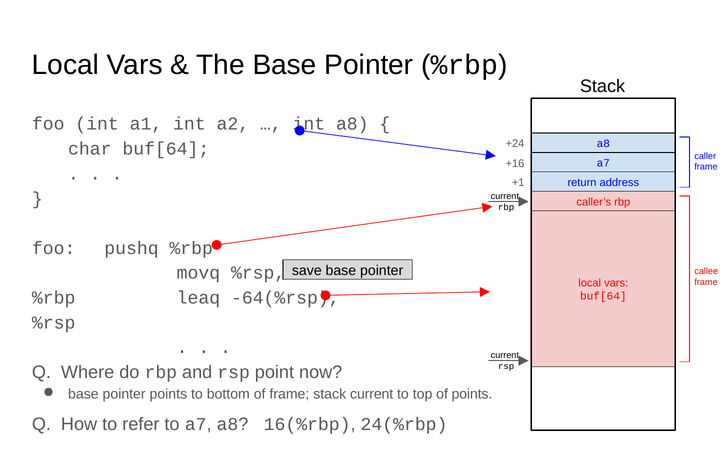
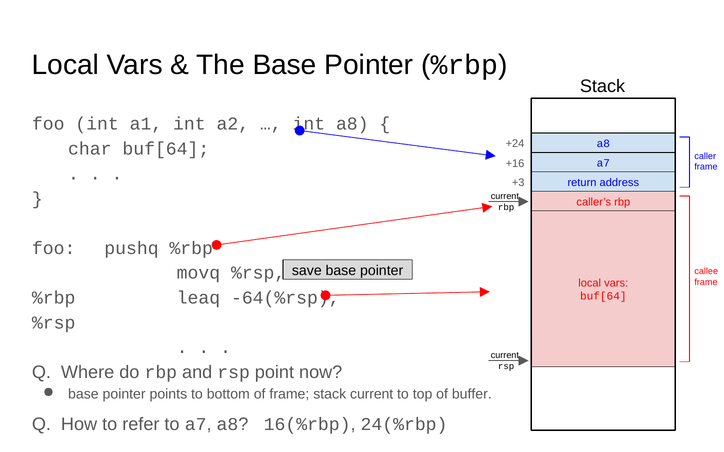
+1: +1 -> +3
of points: points -> buffer
